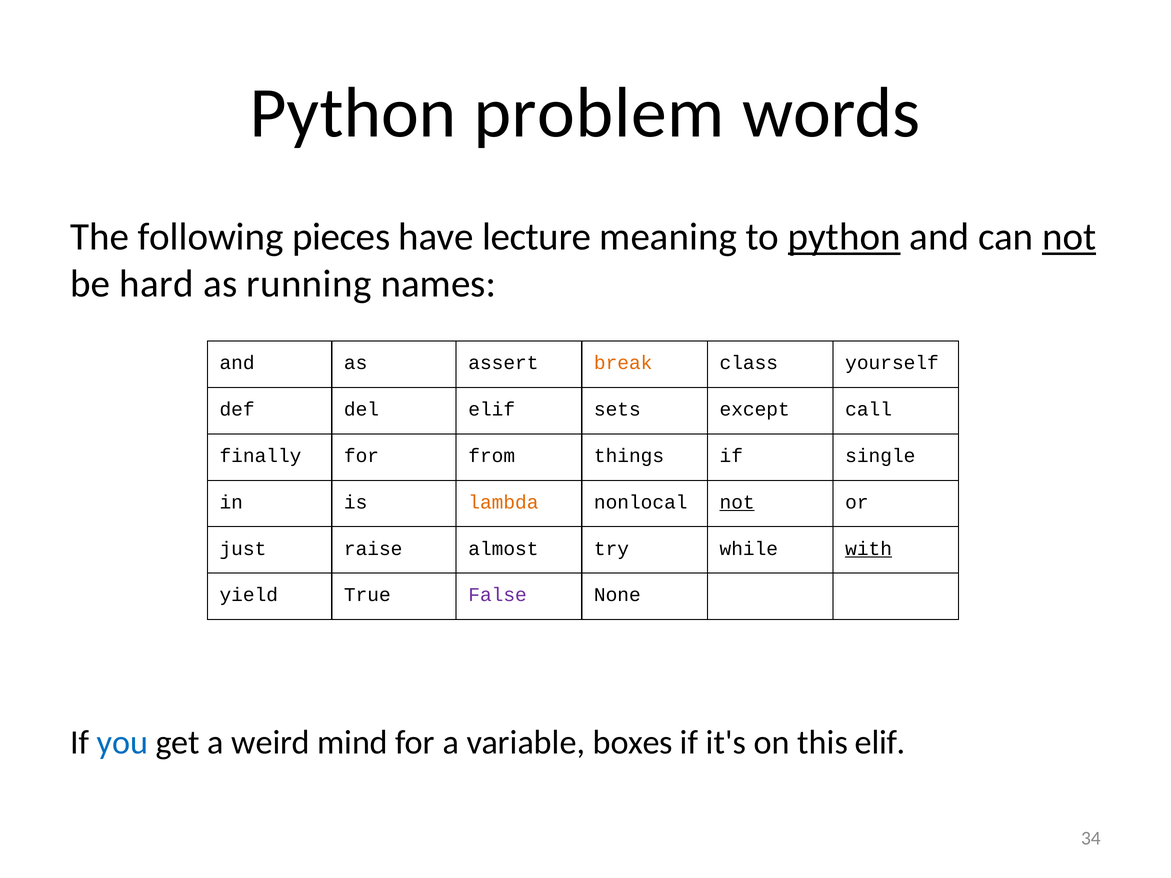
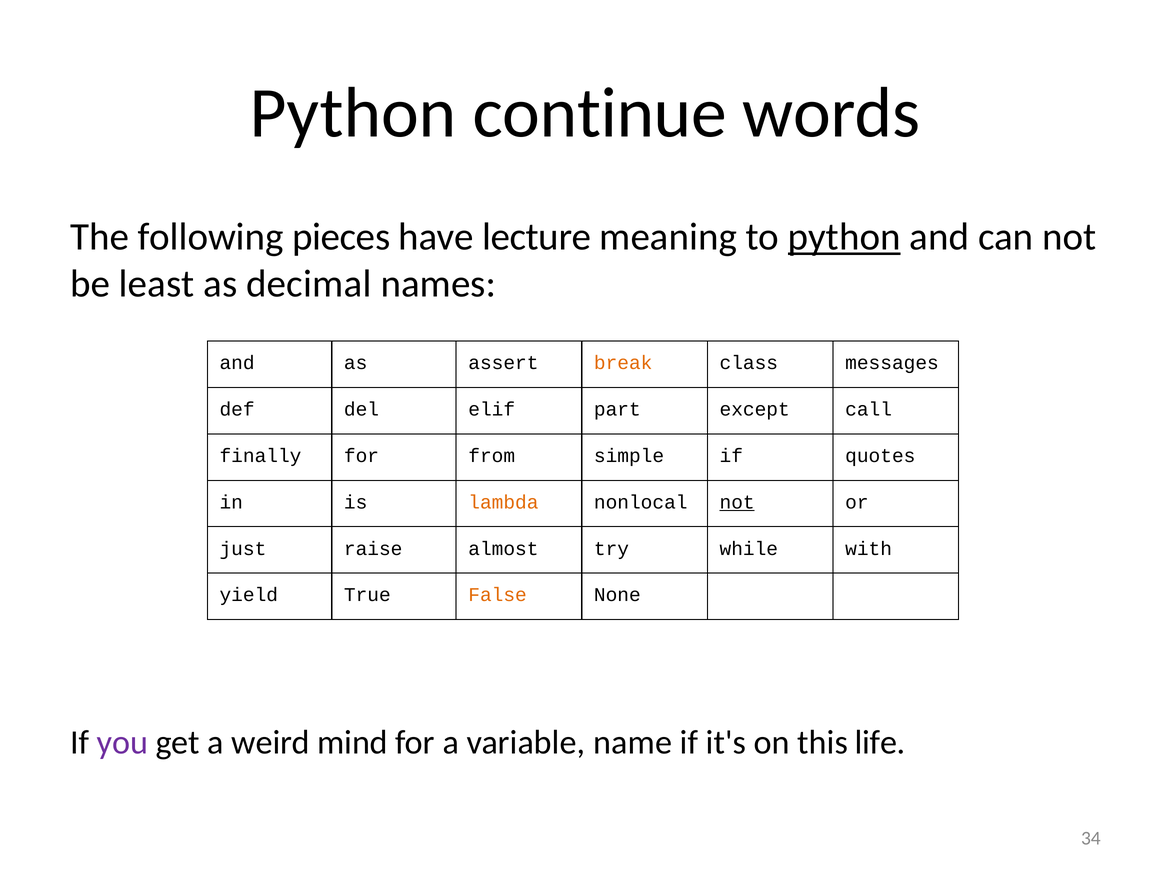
problem: problem -> continue
not at (1069, 237) underline: present -> none
hard: hard -> least
running: running -> decimal
yourself: yourself -> messages
sets: sets -> part
things: things -> simple
single: single -> quotes
with underline: present -> none
False colour: purple -> orange
you colour: blue -> purple
boxes: boxes -> name
this elif: elif -> life
